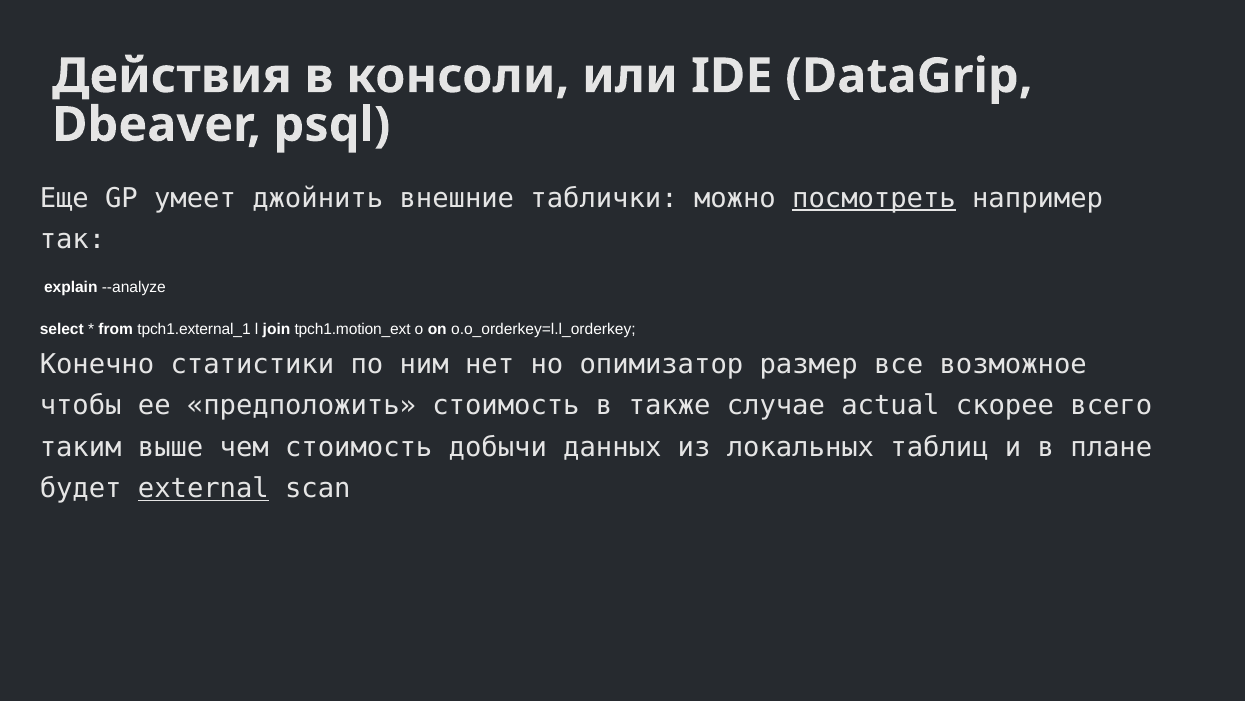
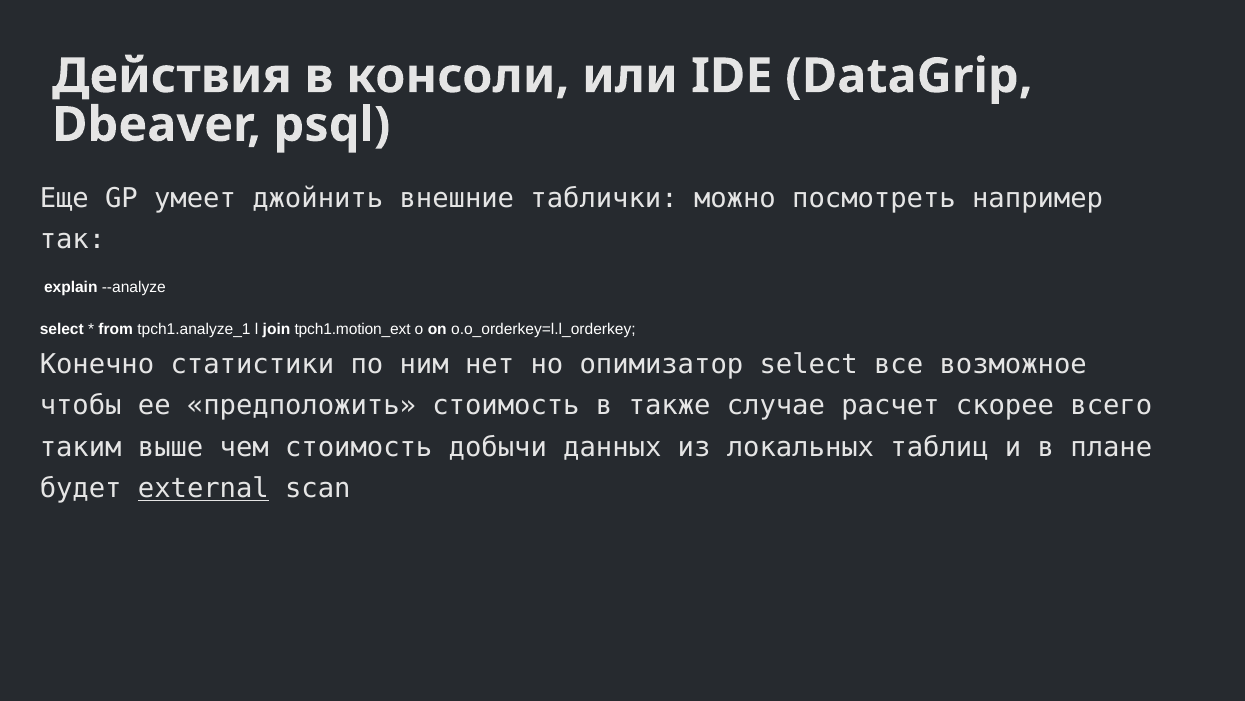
посмотреть underline: present -> none
tpch1.external_1: tpch1.external_1 -> tpch1.analyze_1
опимизатор размер: размер -> select
actual: actual -> расчет
